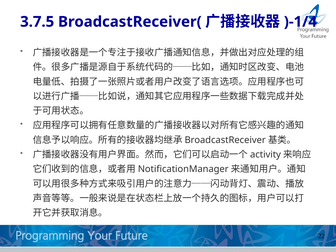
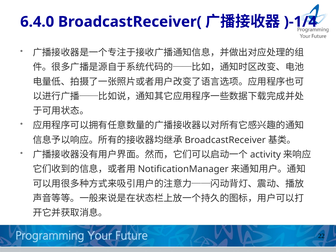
3.7.5: 3.7.5 -> 6.4.0
